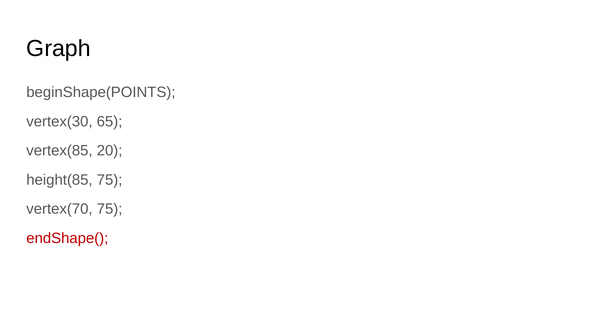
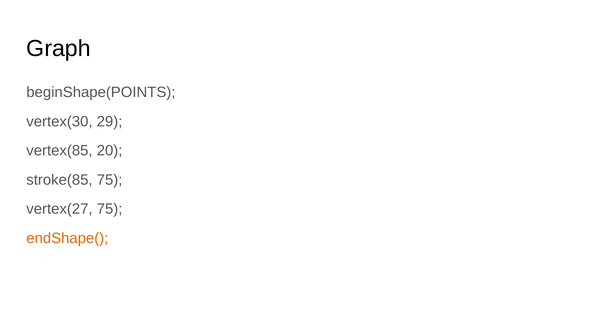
65: 65 -> 29
height(85: height(85 -> stroke(85
vertex(70: vertex(70 -> vertex(27
endShape( colour: red -> orange
